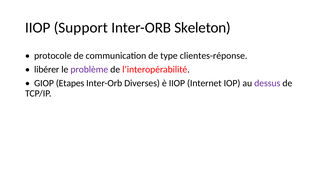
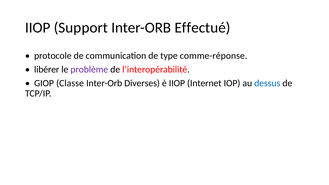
Skeleton: Skeleton -> Effectué
clientes-réponse: clientes-réponse -> comme-réponse
Etapes: Etapes -> Classe
dessus colour: purple -> blue
